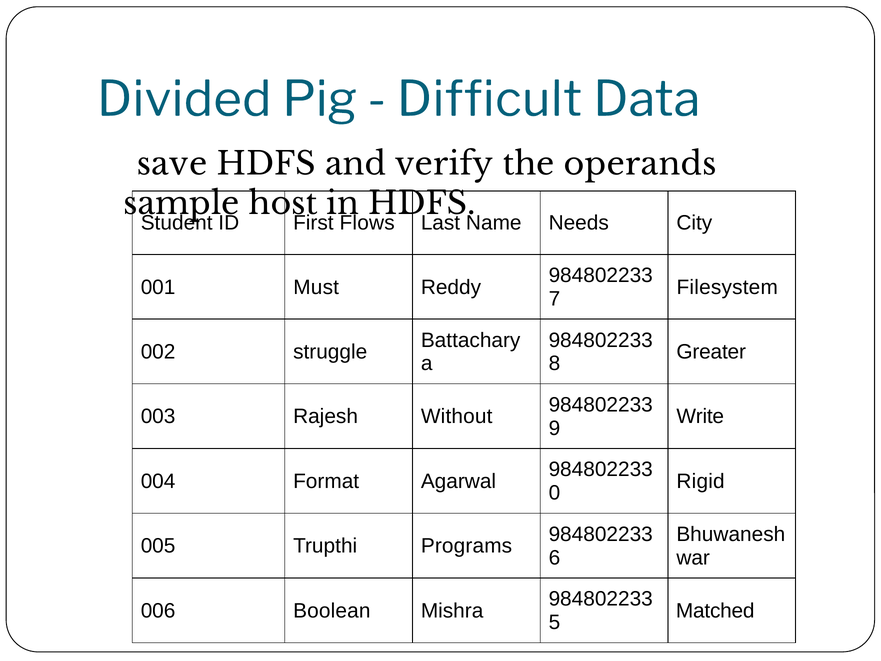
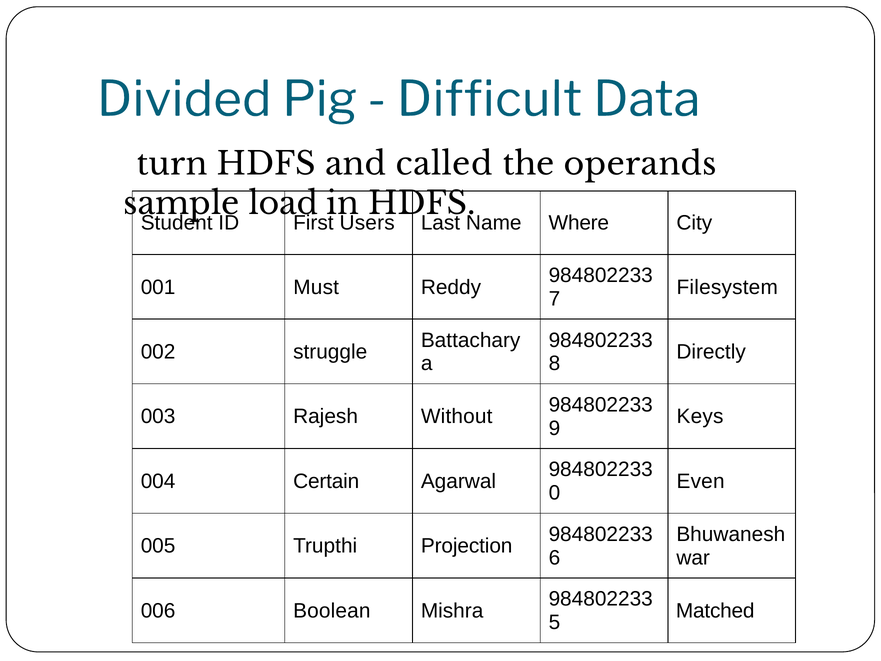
save: save -> turn
verify: verify -> called
host: host -> load
Flows: Flows -> Users
Needs: Needs -> Where
Greater: Greater -> Directly
Write: Write -> Keys
Format: Format -> Certain
Rigid: Rigid -> Even
Programs: Programs -> Projection
